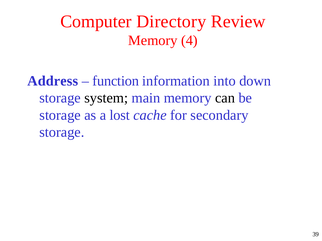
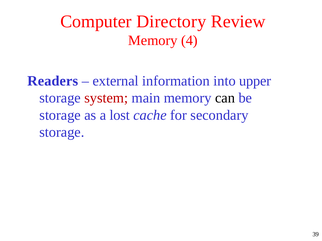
Address: Address -> Readers
function: function -> external
down: down -> upper
system colour: black -> red
